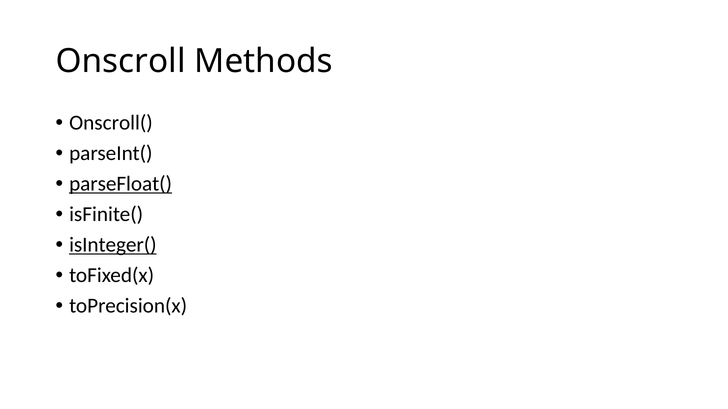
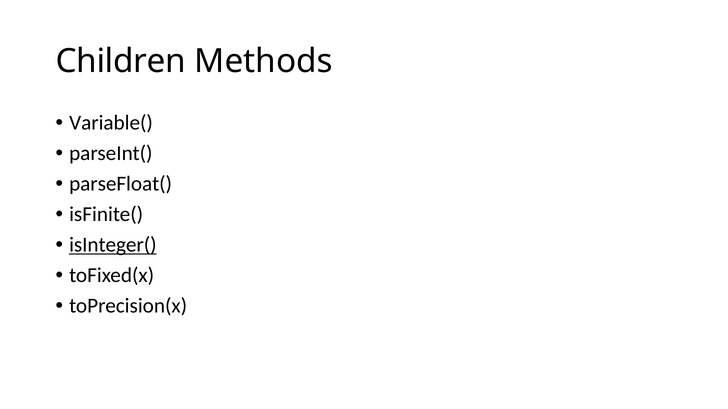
Onscroll: Onscroll -> Children
Onscroll(: Onscroll( -> Variable(
parseFloat( underline: present -> none
